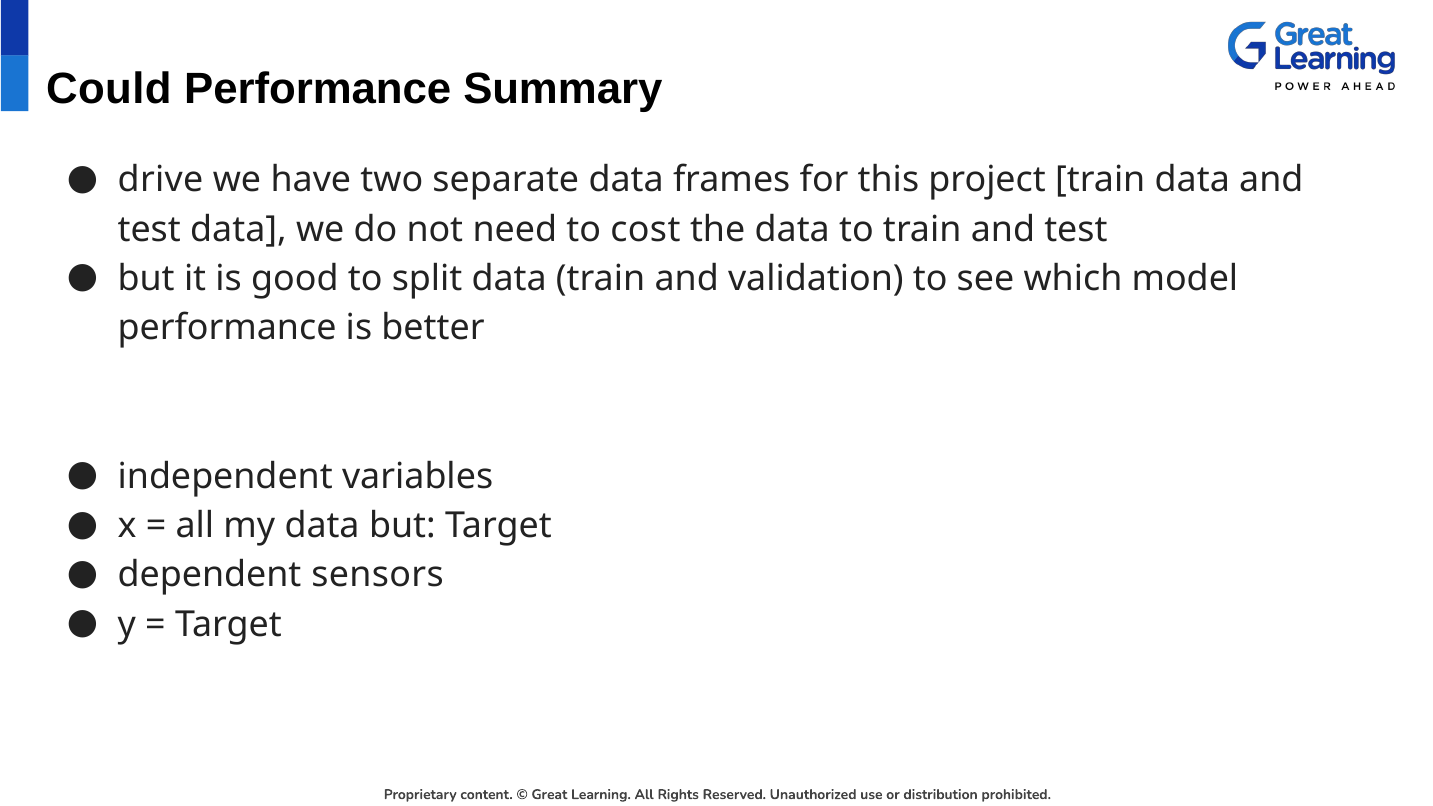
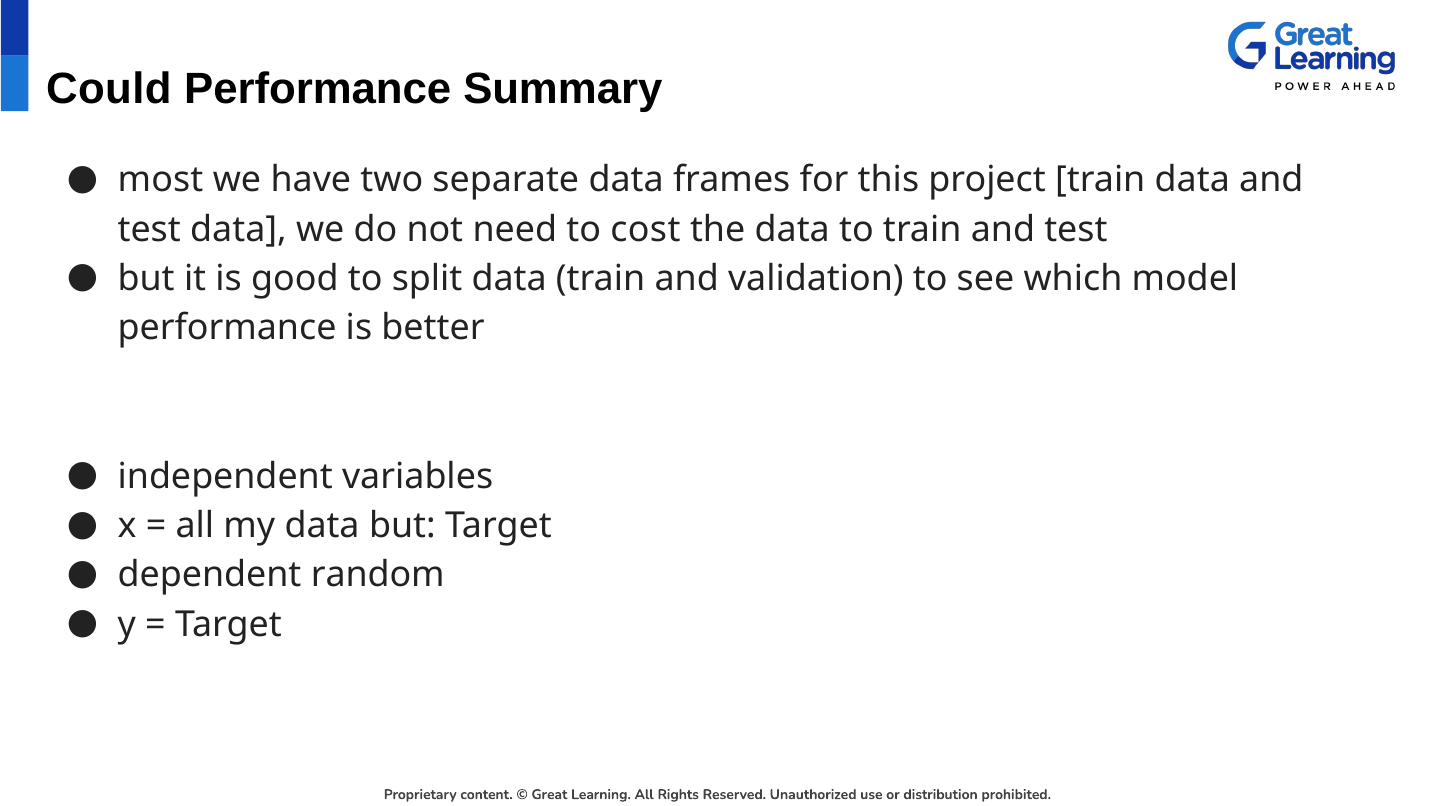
drive: drive -> most
sensors: sensors -> random
